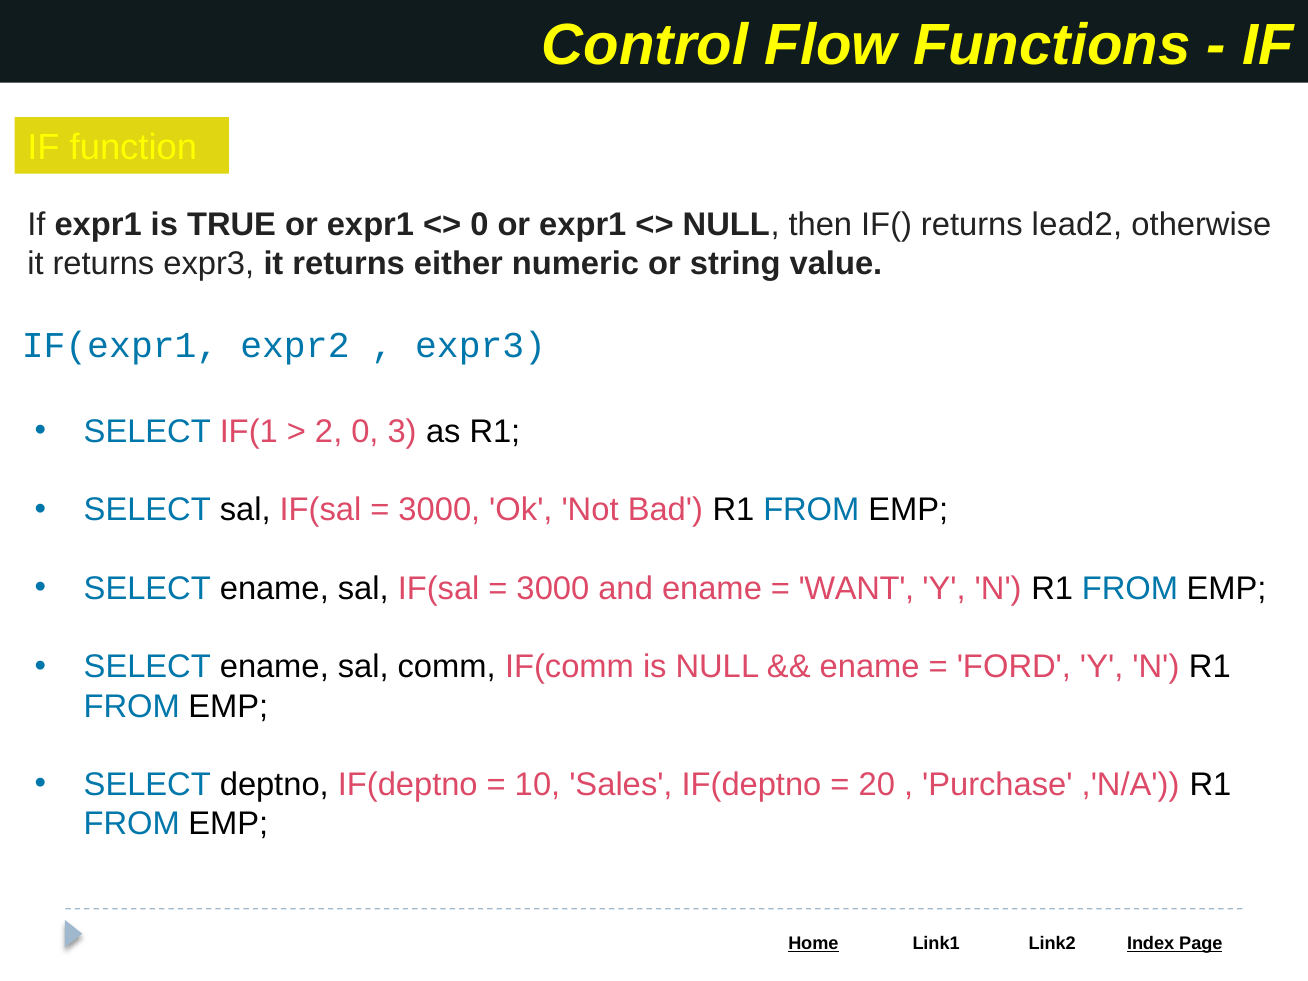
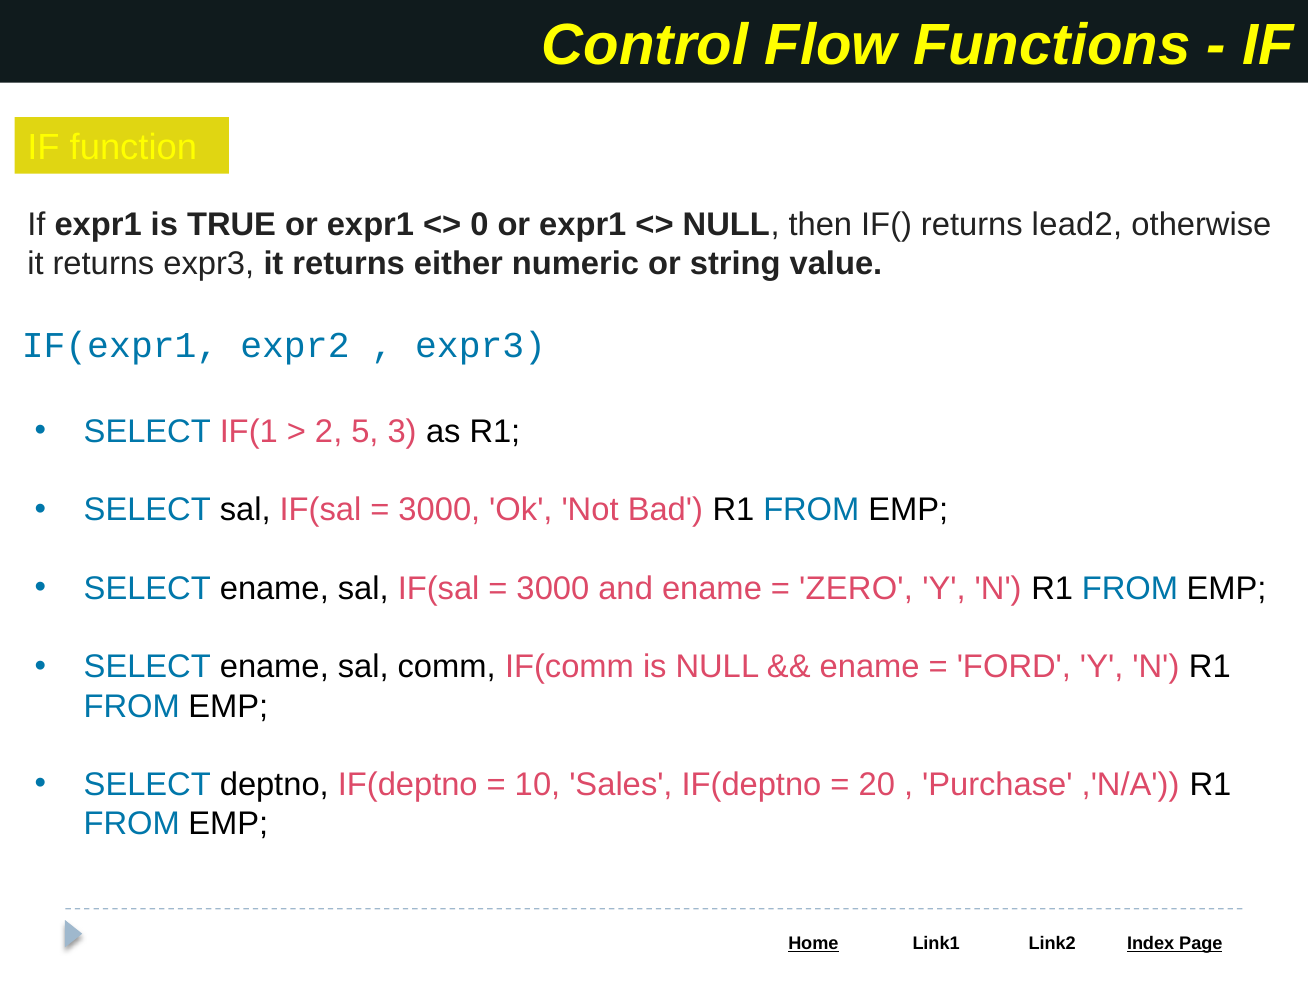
2 0: 0 -> 5
WANT: WANT -> ZERO
